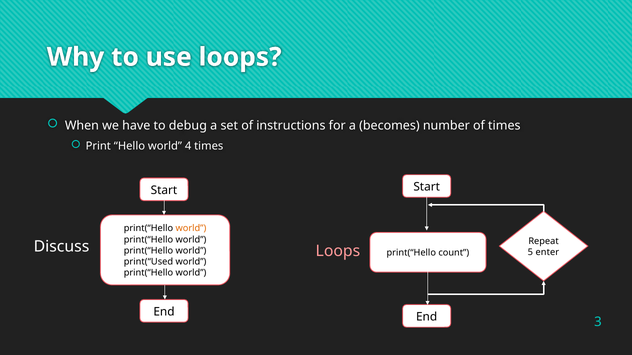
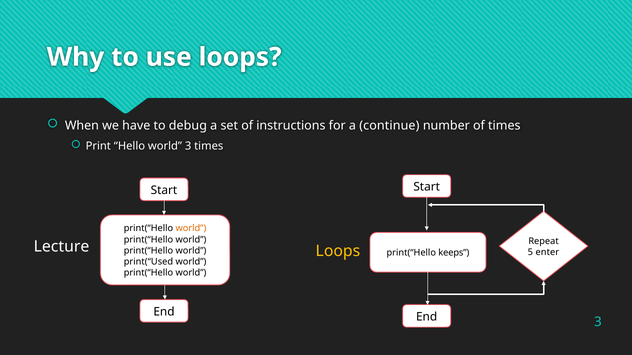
becomes: becomes -> continue
world 4: 4 -> 3
Discuss: Discuss -> Lecture
Loops at (338, 251) colour: pink -> yellow
count: count -> keeps
